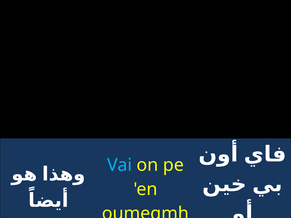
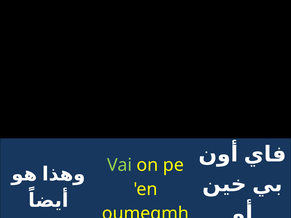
Vai colour: light blue -> light green
